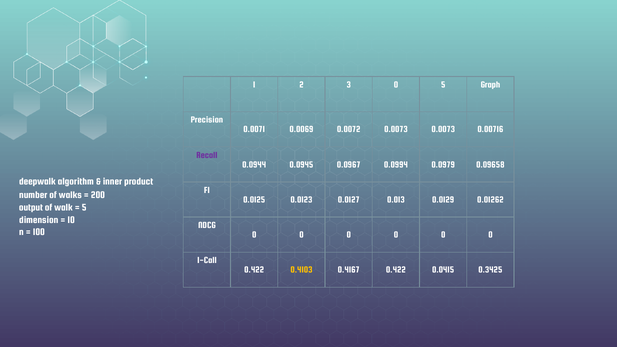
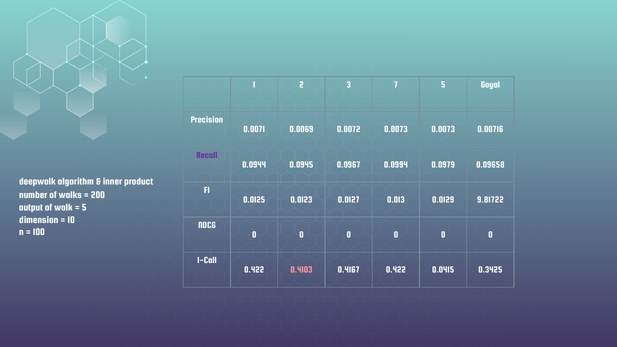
3 0: 0 -> 7
Graph: Graph -> Goyal
0.01262: 0.01262 -> 9.81722
0.4103 colour: yellow -> pink
